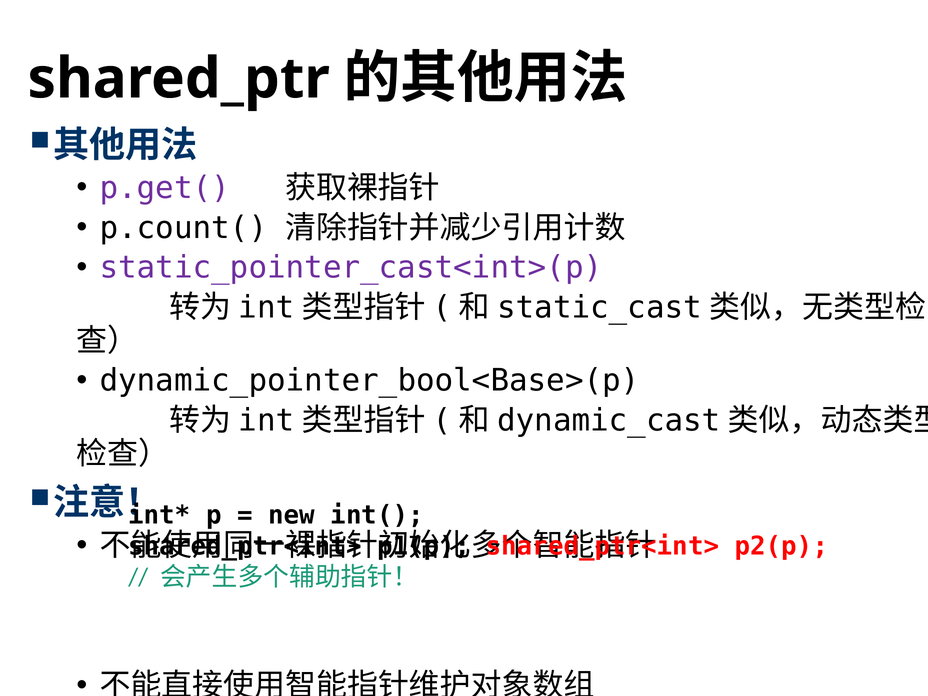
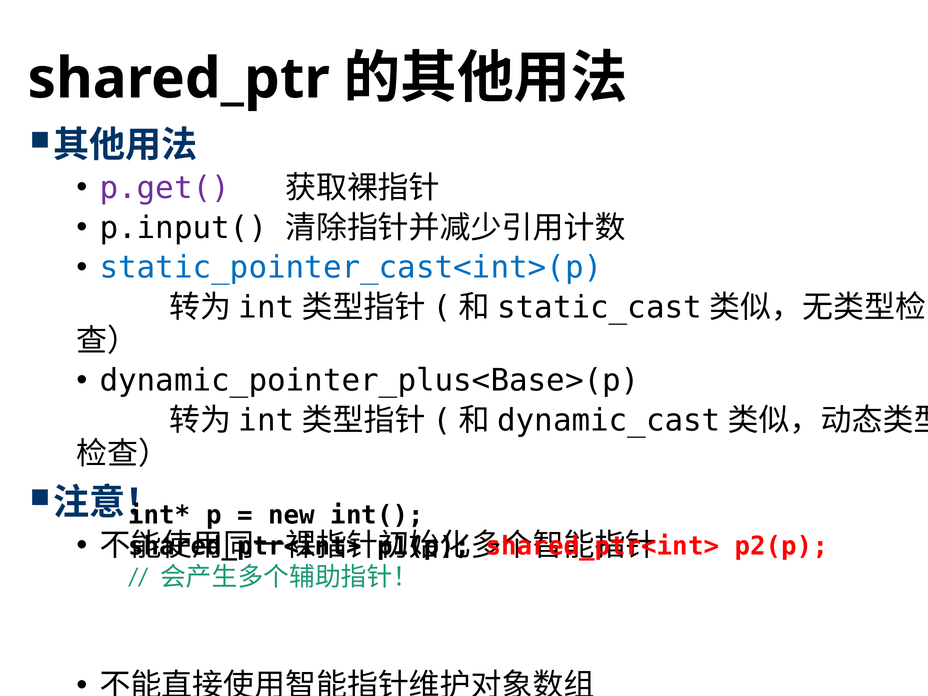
p.count(: p.count( -> p.input(
static_pointer_cast<int>(p colour: purple -> blue
dynamic_pointer_bool<Base>(p: dynamic_pointer_bool<Base>(p -> dynamic_pointer_plus<Base>(p
